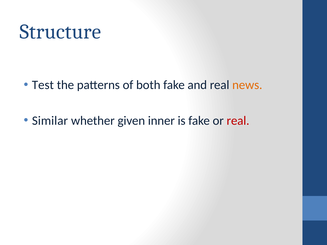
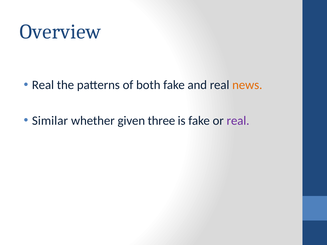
Structure: Structure -> Overview
Test at (43, 85): Test -> Real
inner: inner -> three
real at (238, 121) colour: red -> purple
